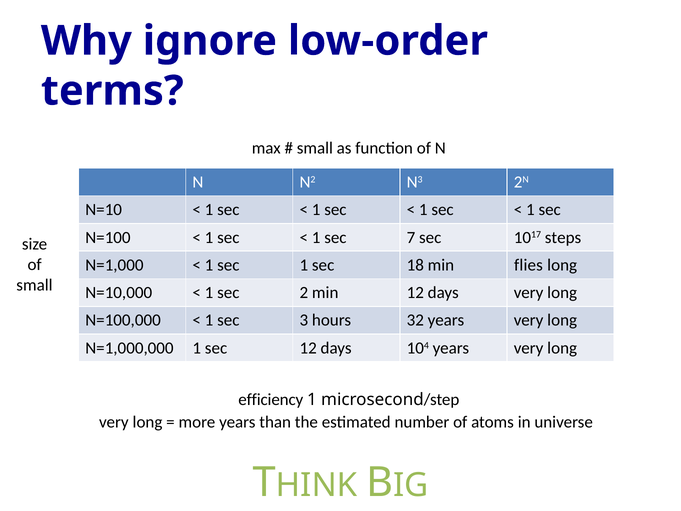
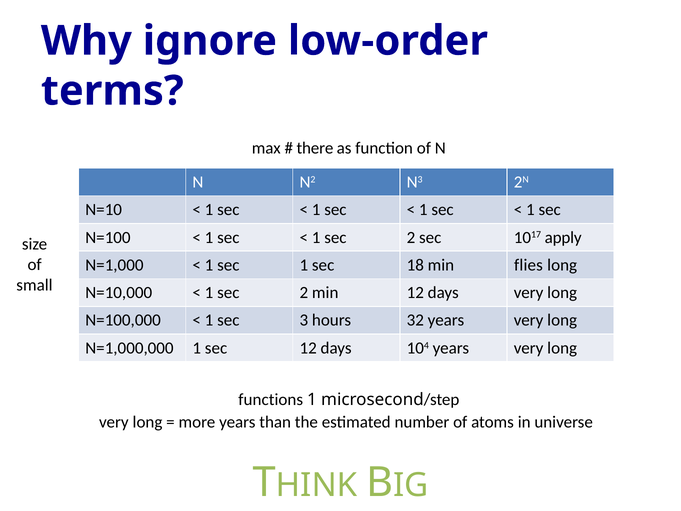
small at (315, 148): small -> there
7 at (411, 237): 7 -> 2
steps: steps -> apply
efficiency: efficiency -> functions
